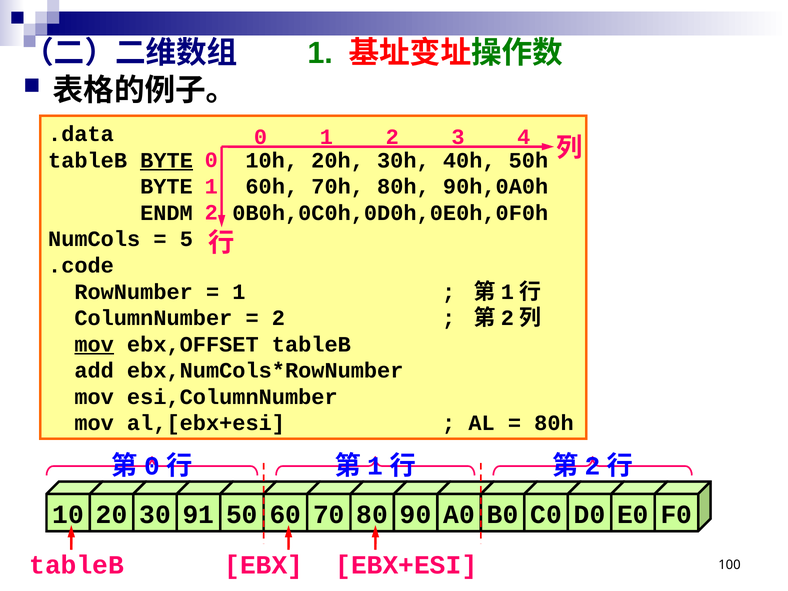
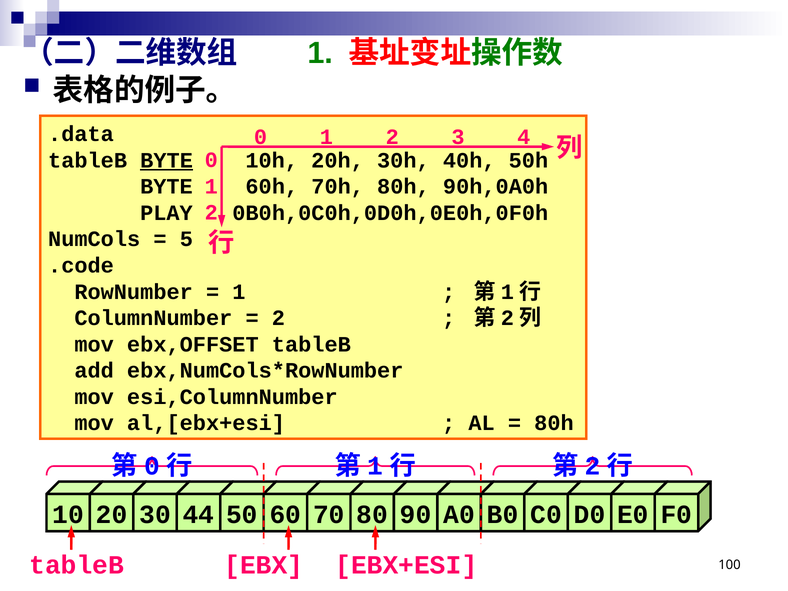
ENDM: ENDM -> PLAY
mov at (94, 344) underline: present -> none
91: 91 -> 44
